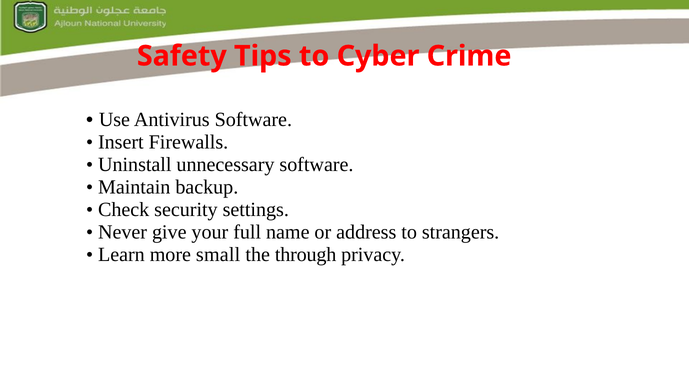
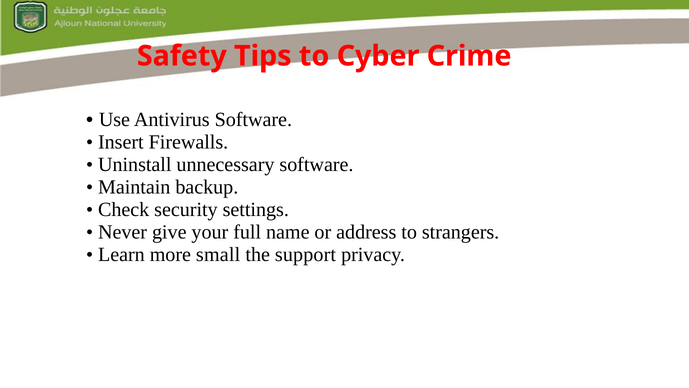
through: through -> support
